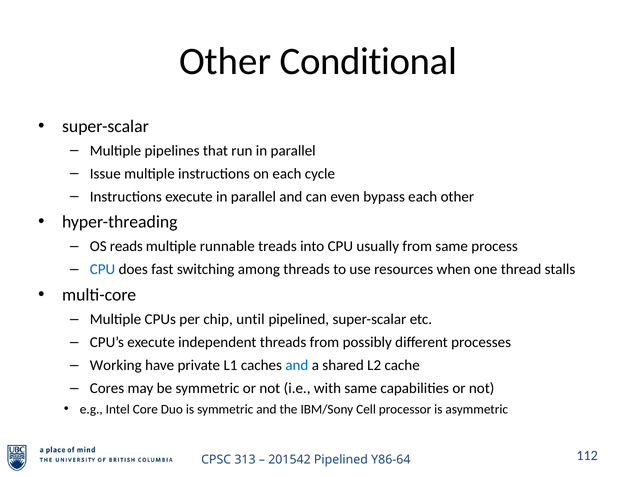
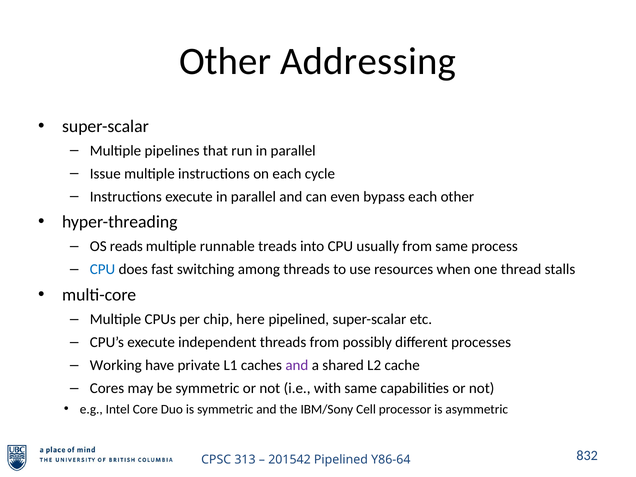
Conditional: Conditional -> Addressing
until: until -> here
and at (297, 365) colour: blue -> purple
112: 112 -> 832
